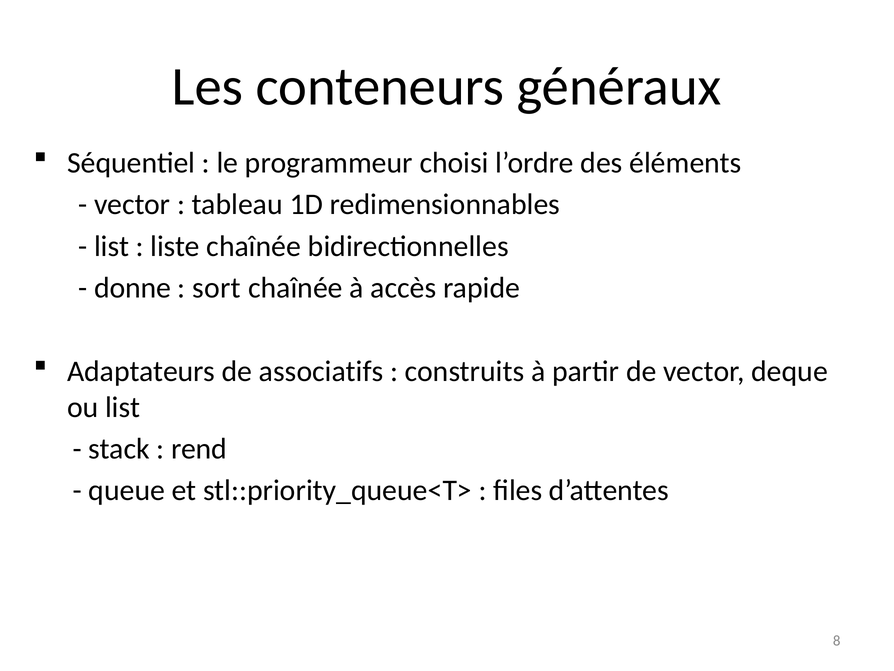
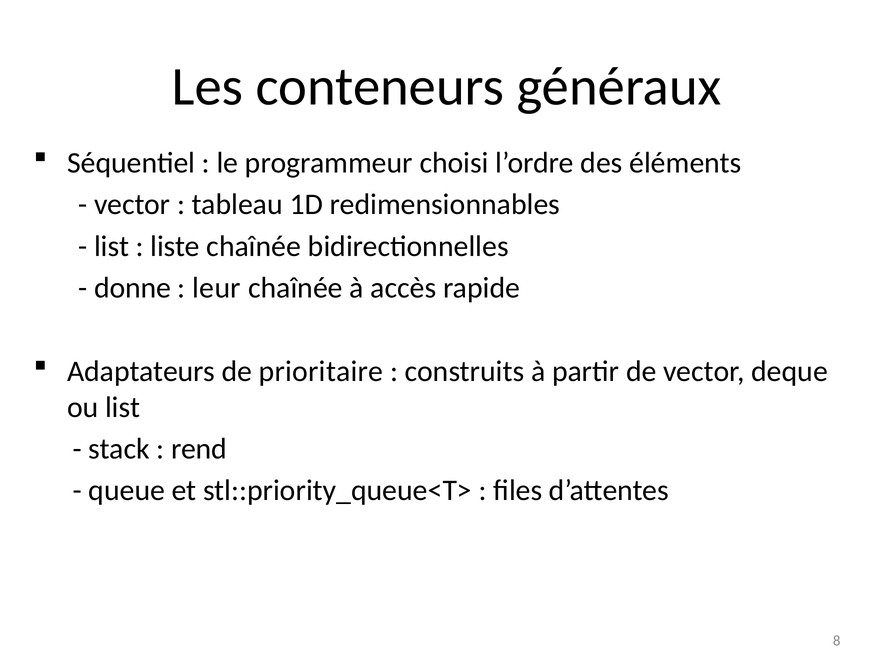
sort: sort -> leur
associatifs: associatifs -> prioritaire
